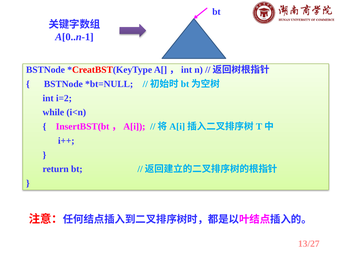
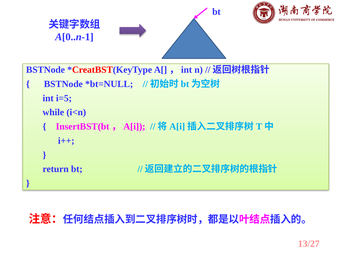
i=2: i=2 -> i=5
